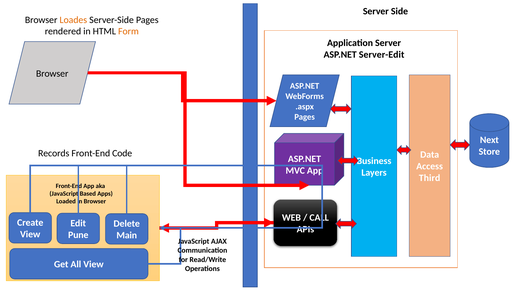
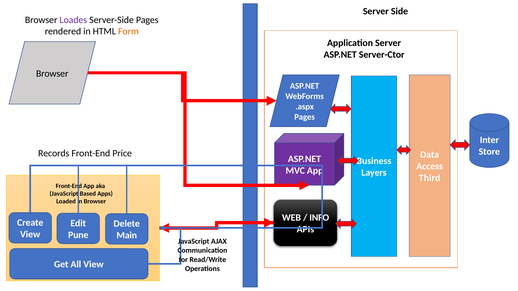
Loades colour: orange -> purple
Server-Edit: Server-Edit -> Server-Ctor
Next: Next -> Inter
Code: Code -> Price
CALL: CALL -> INFO
